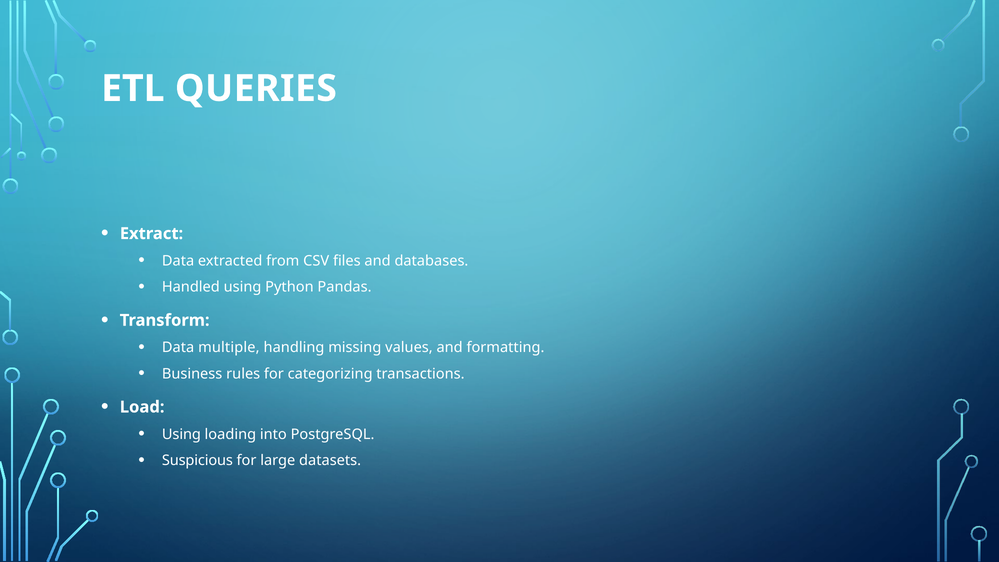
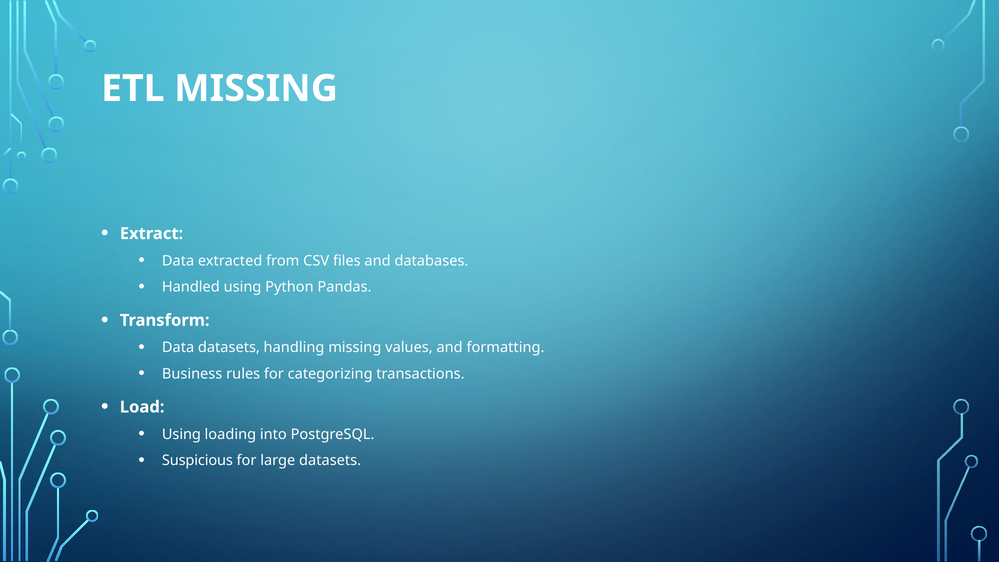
ETL QUERIES: QUERIES -> MISSING
Data multiple: multiple -> datasets
